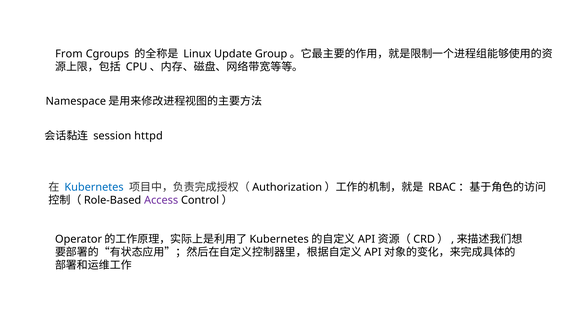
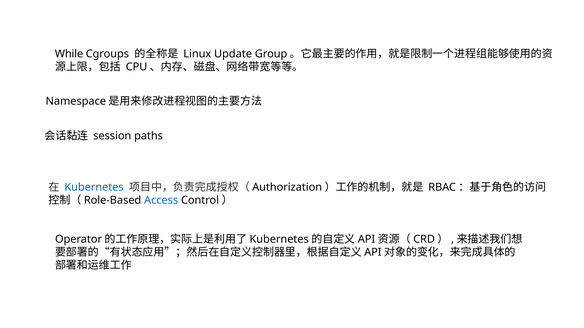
From: From -> While
httpd: httpd -> paths
Access colour: purple -> blue
